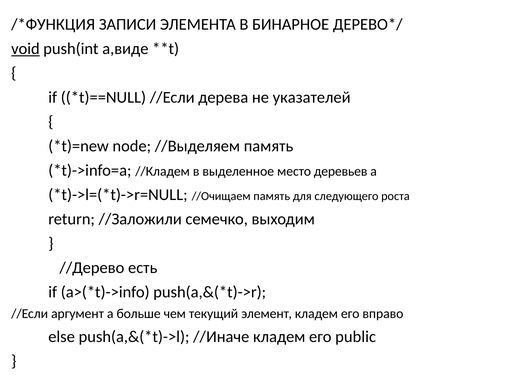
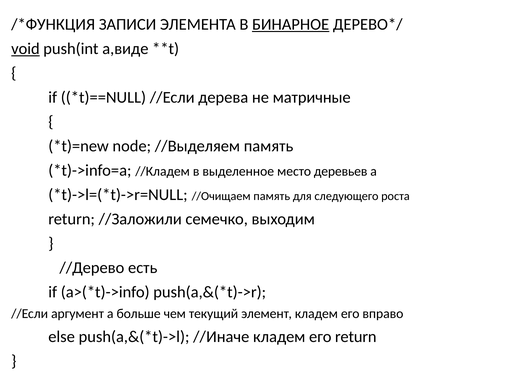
БИНАРНОЕ underline: none -> present
указателей: указателей -> матричные
его public: public -> return
